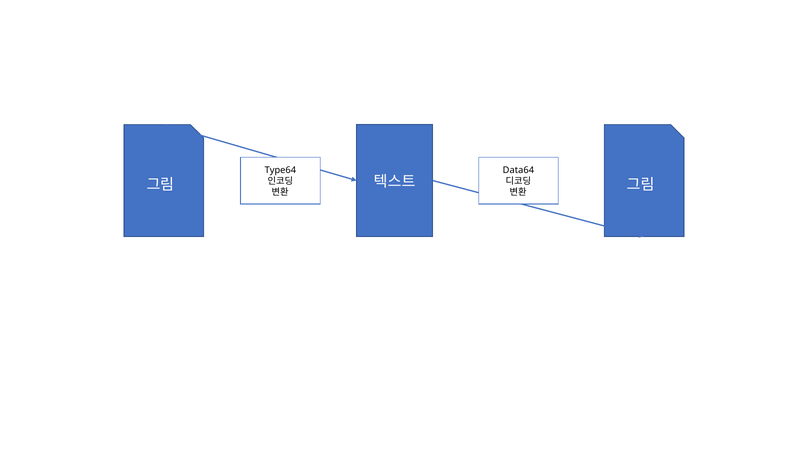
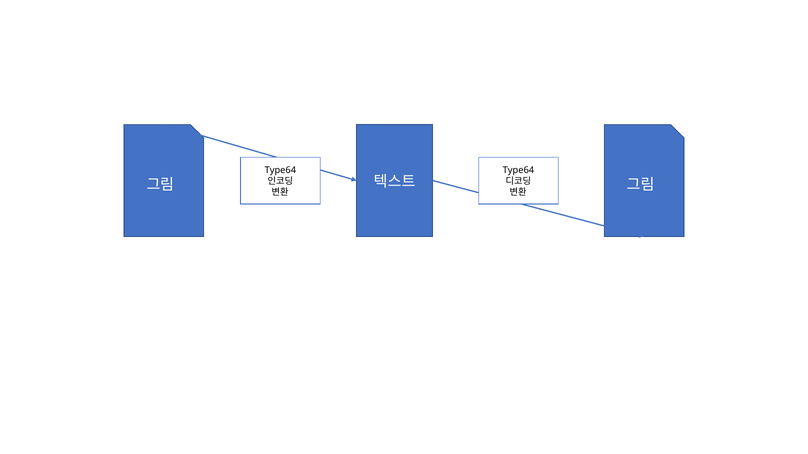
Data64 at (518, 170): Data64 -> Type64
